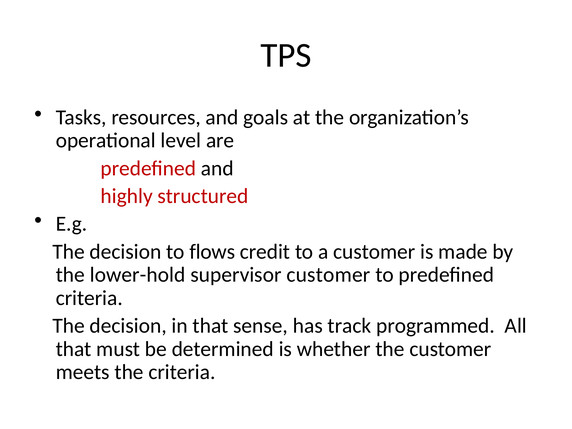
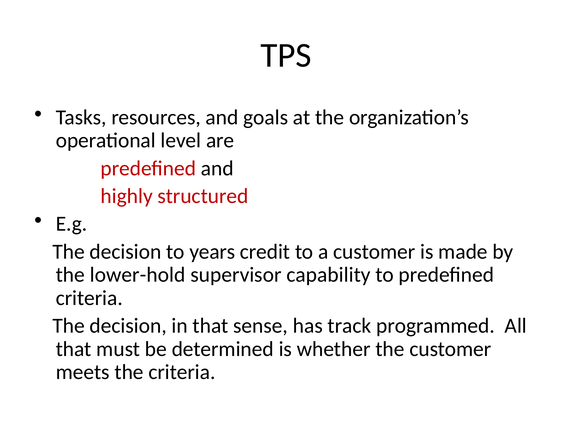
flows: flows -> years
supervisor customer: customer -> capability
